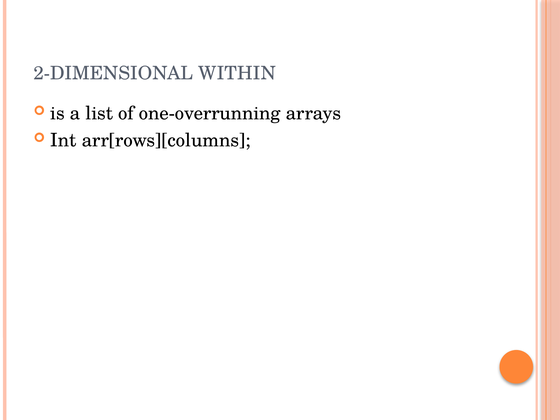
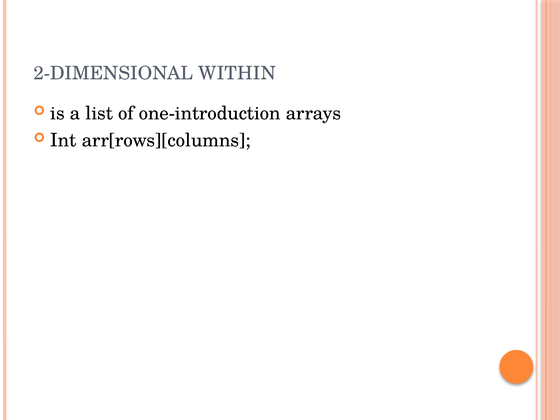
one-overrunning: one-overrunning -> one-introduction
